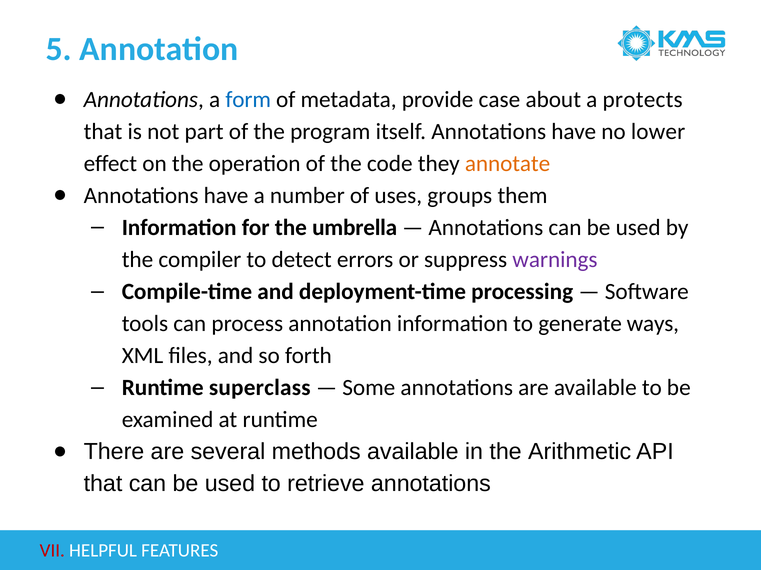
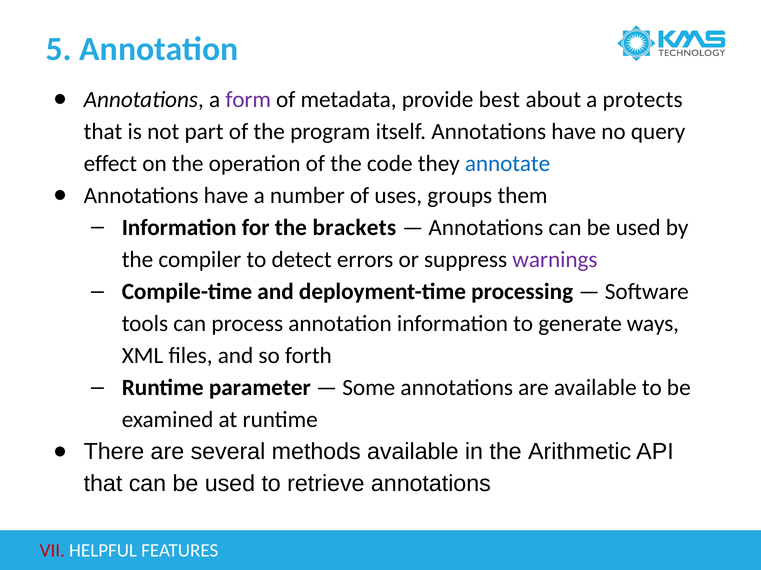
form colour: blue -> purple
case: case -> best
lower: lower -> query
annotate colour: orange -> blue
umbrella: umbrella -> brackets
superclass: superclass -> parameter
